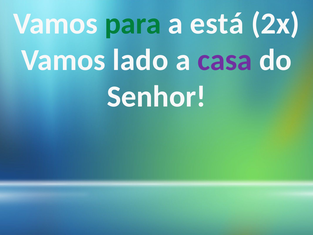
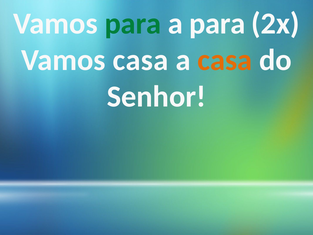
a está: está -> para
Vamos lado: lado -> casa
casa at (225, 60) colour: purple -> orange
